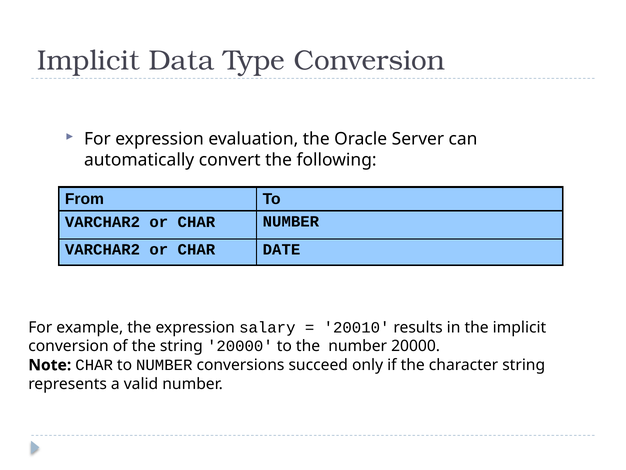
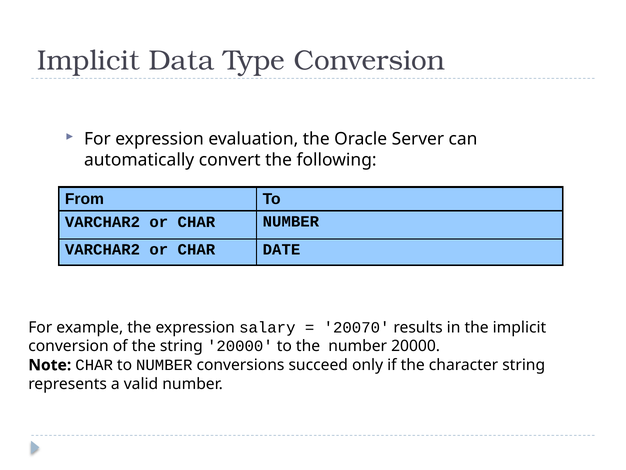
20010: 20010 -> 20070
